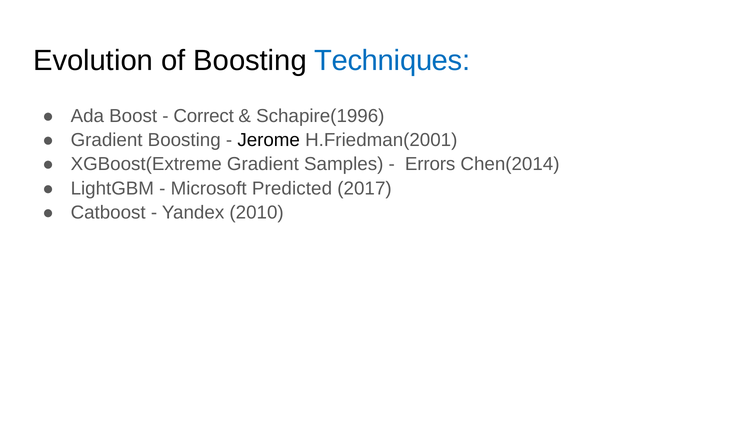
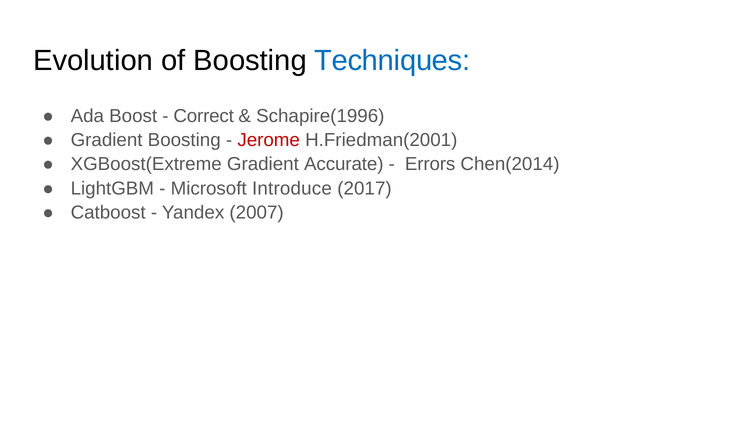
Jerome colour: black -> red
Samples: Samples -> Accurate
Predicted: Predicted -> Introduce
2010: 2010 -> 2007
